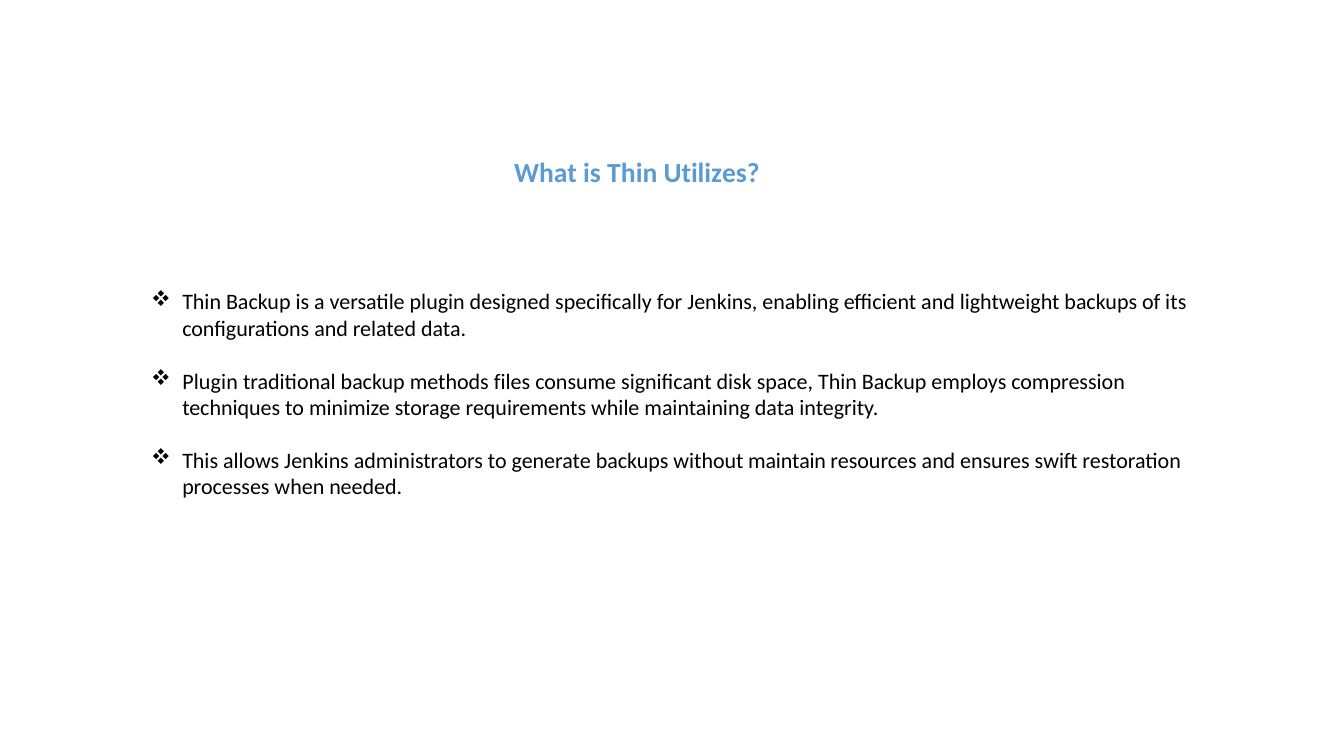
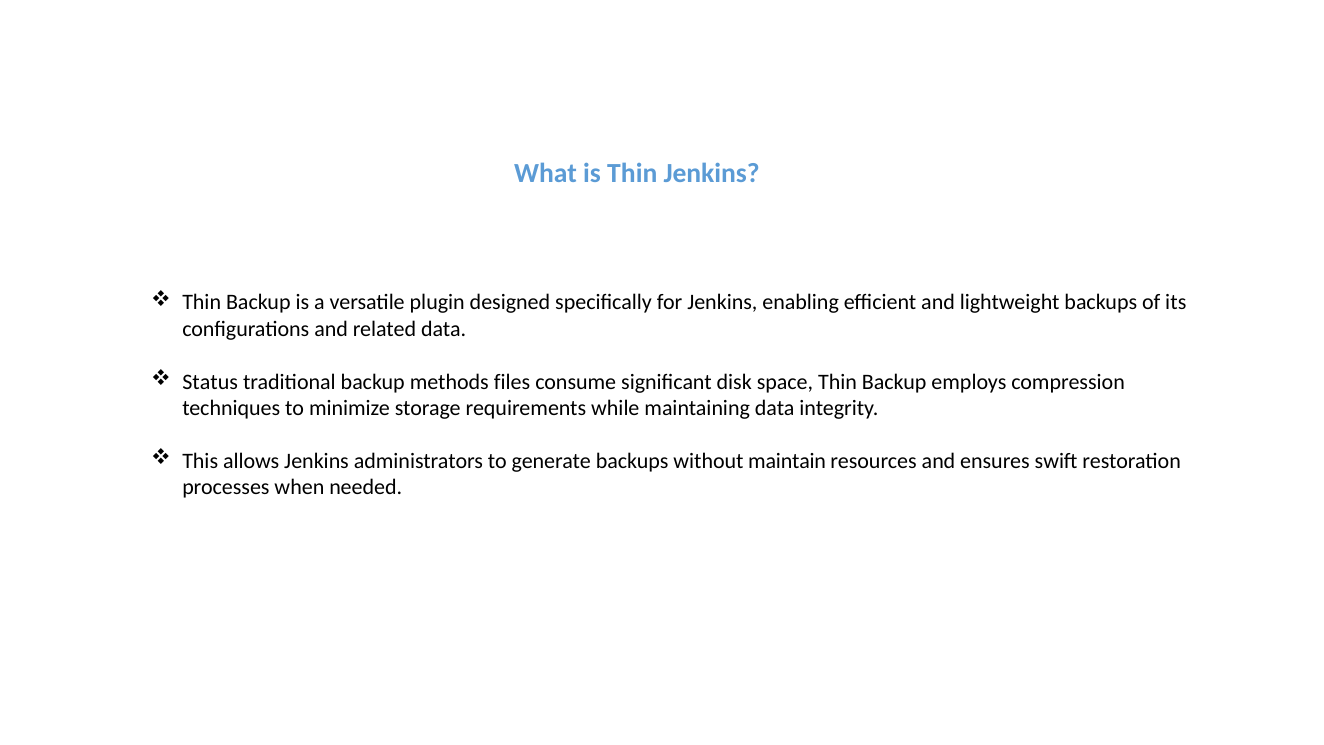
Thin Utilizes: Utilizes -> Jenkins
Plugin at (210, 382): Plugin -> Status
